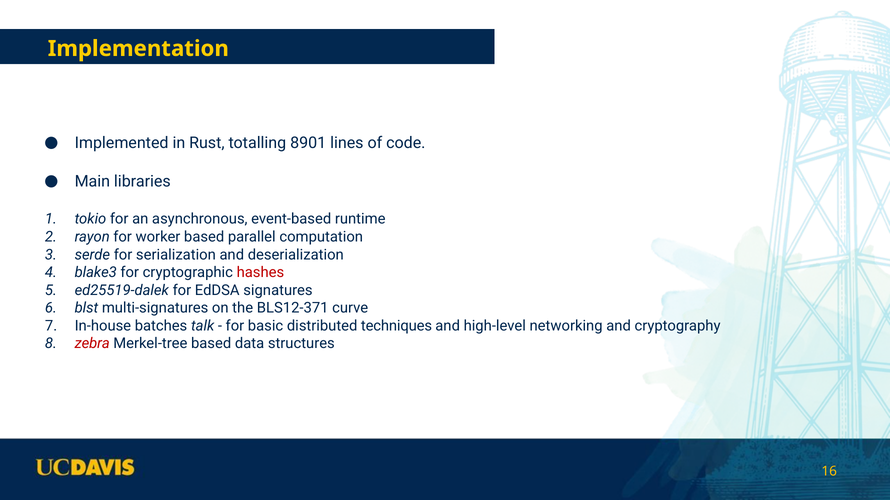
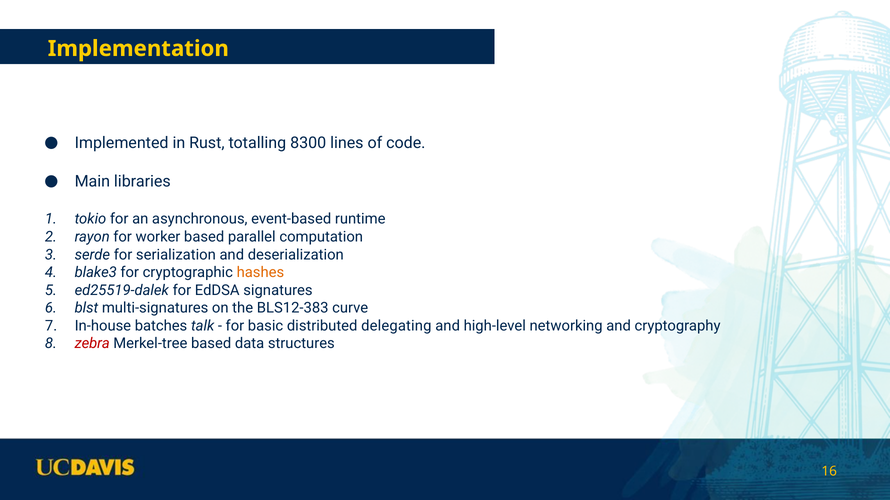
8901: 8901 -> 8300
hashes colour: red -> orange
BLS12-371: BLS12-371 -> BLS12-383
techniques: techniques -> delegating
